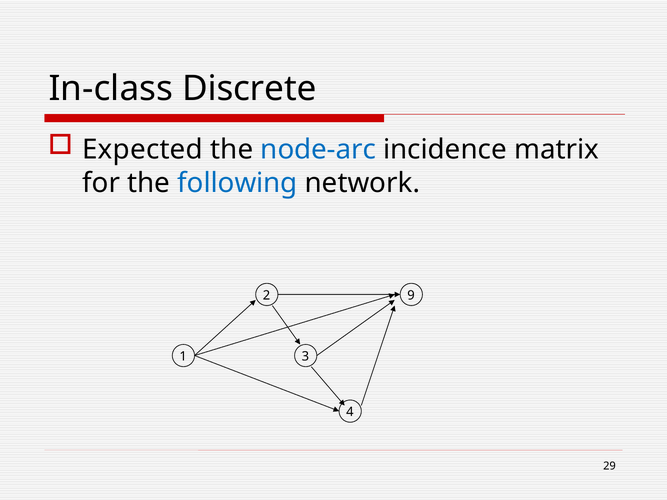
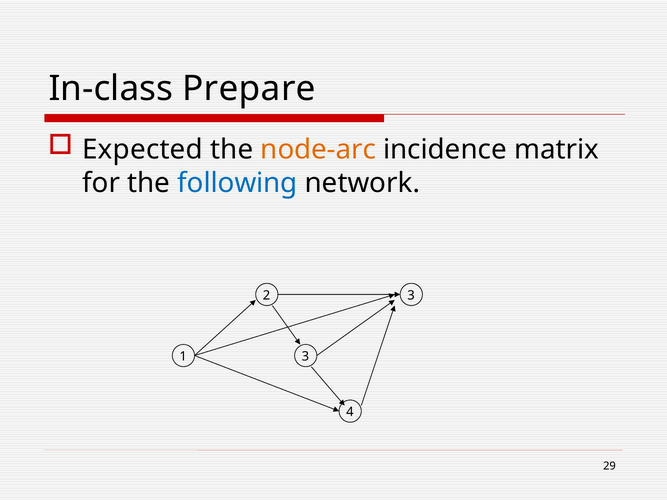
Discrete: Discrete -> Prepare
node-arc colour: blue -> orange
2 9: 9 -> 3
